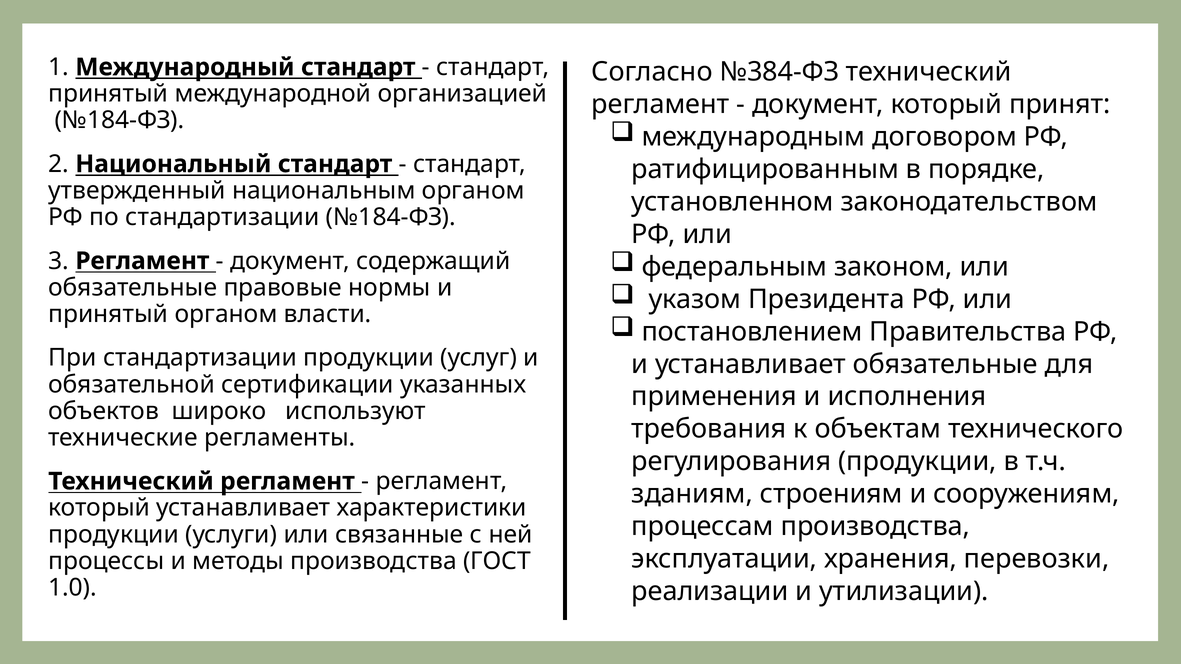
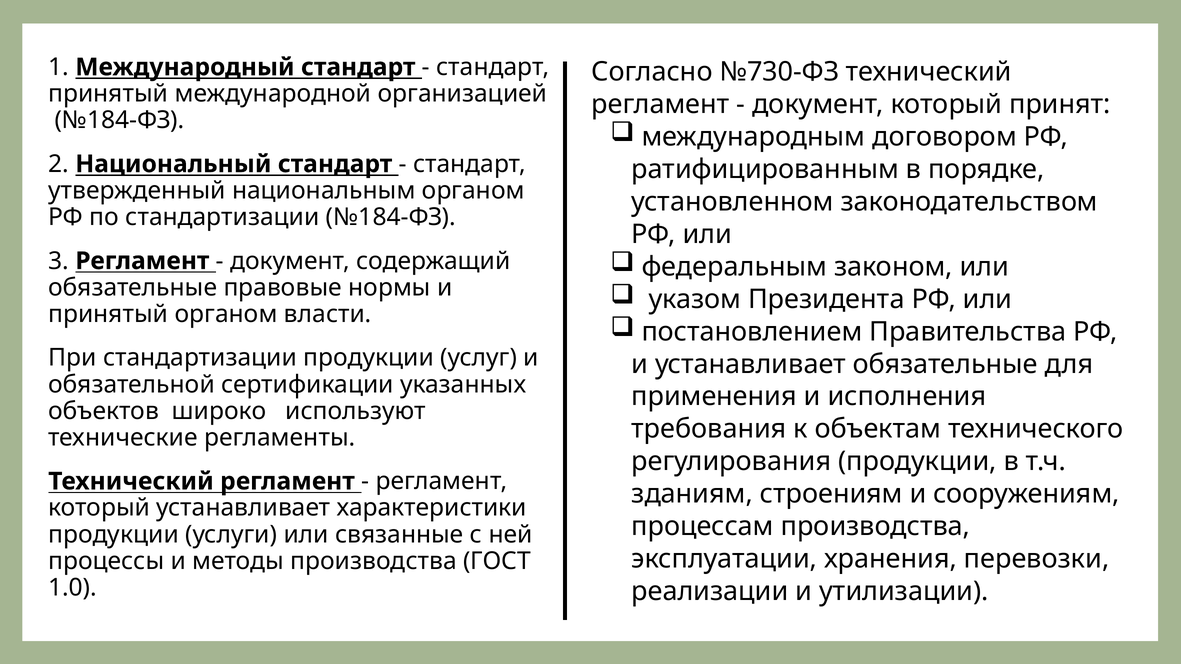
№384-ФЗ: №384-ФЗ -> №730-ФЗ
